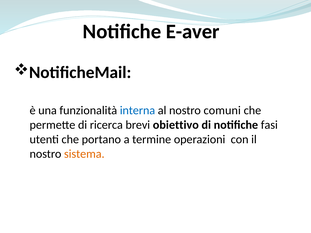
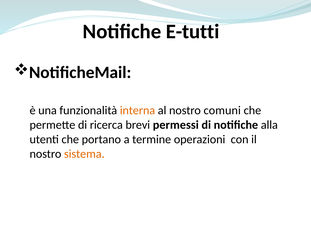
E-aver: E-aver -> E-tutti
interna colour: blue -> orange
obiettivo: obiettivo -> permessi
fasi: fasi -> alla
